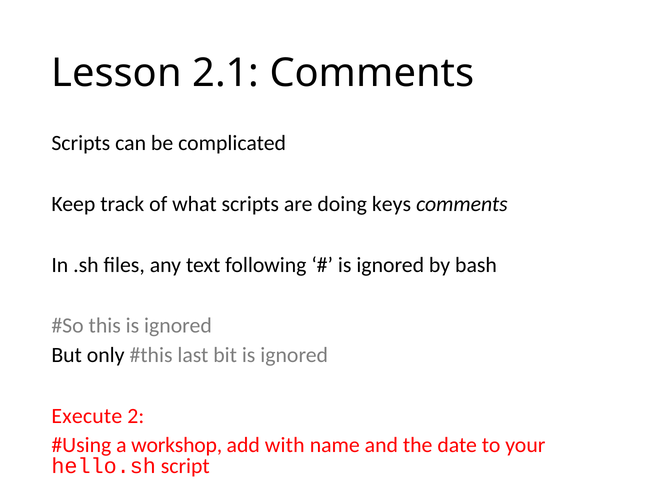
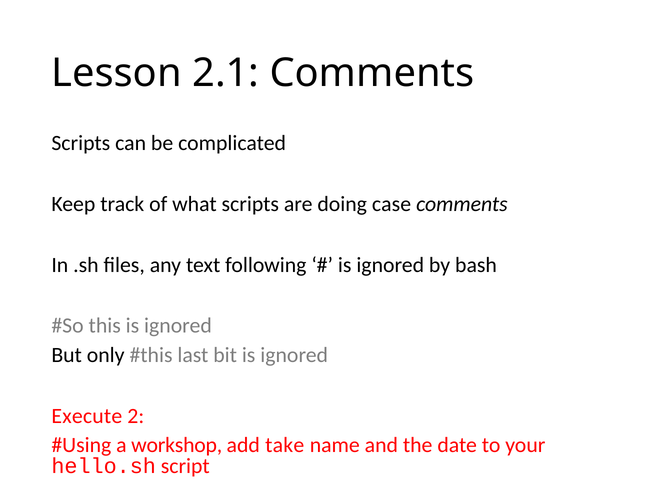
keys: keys -> case
with: with -> take
